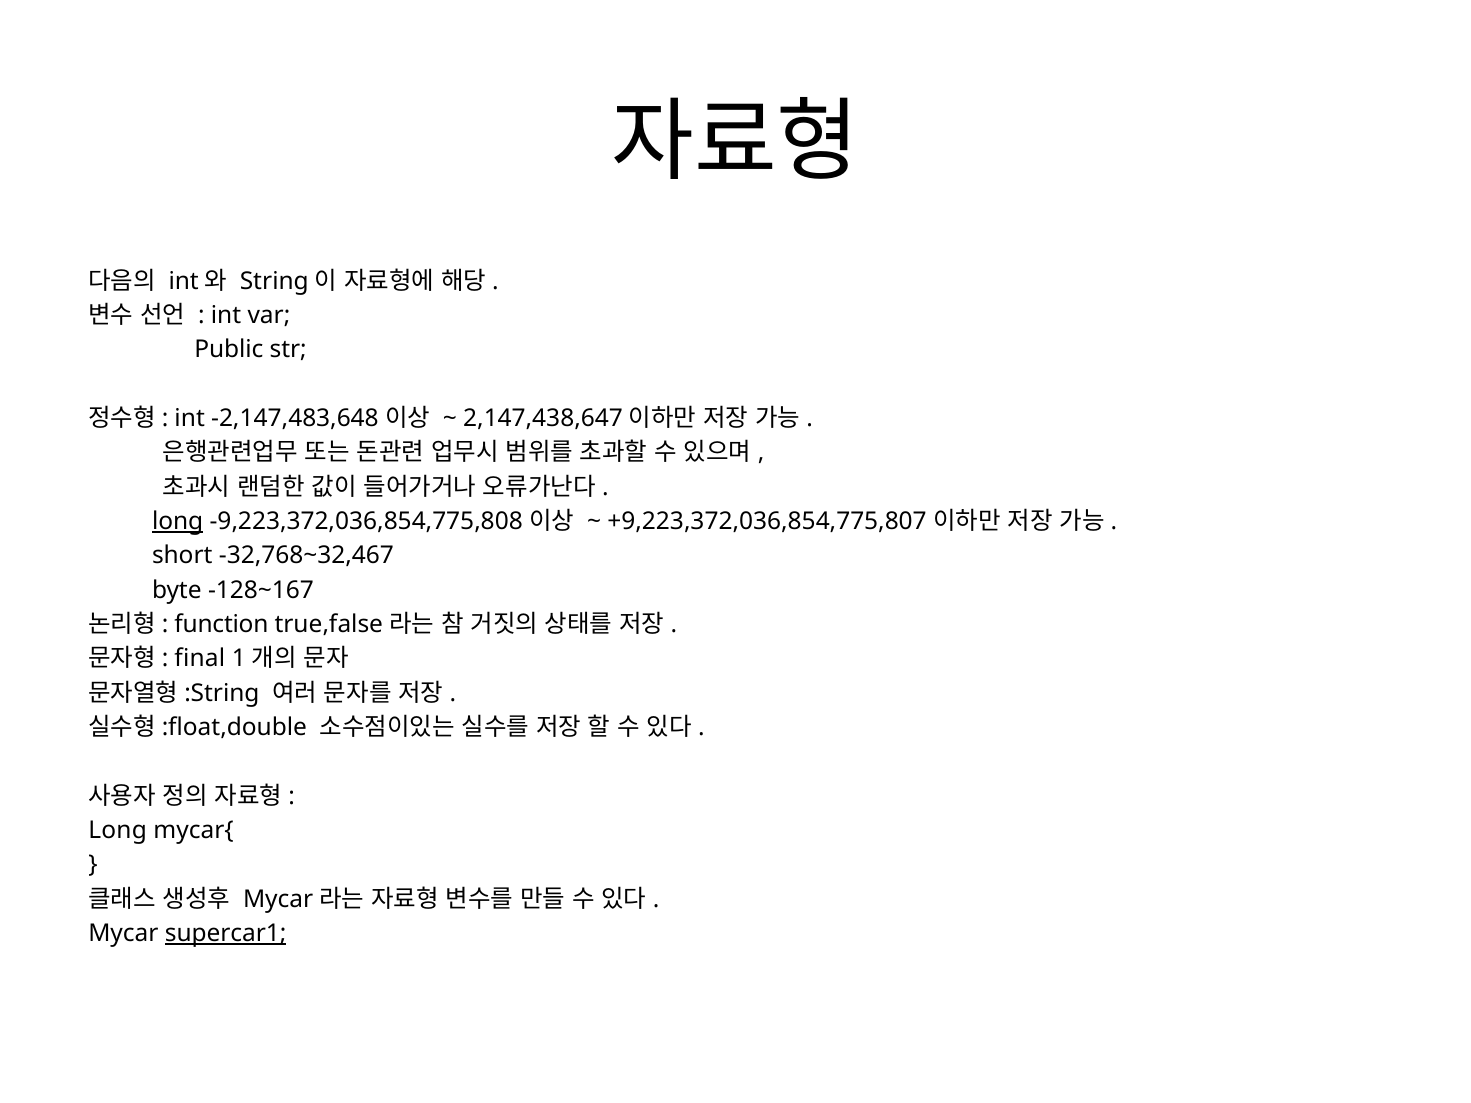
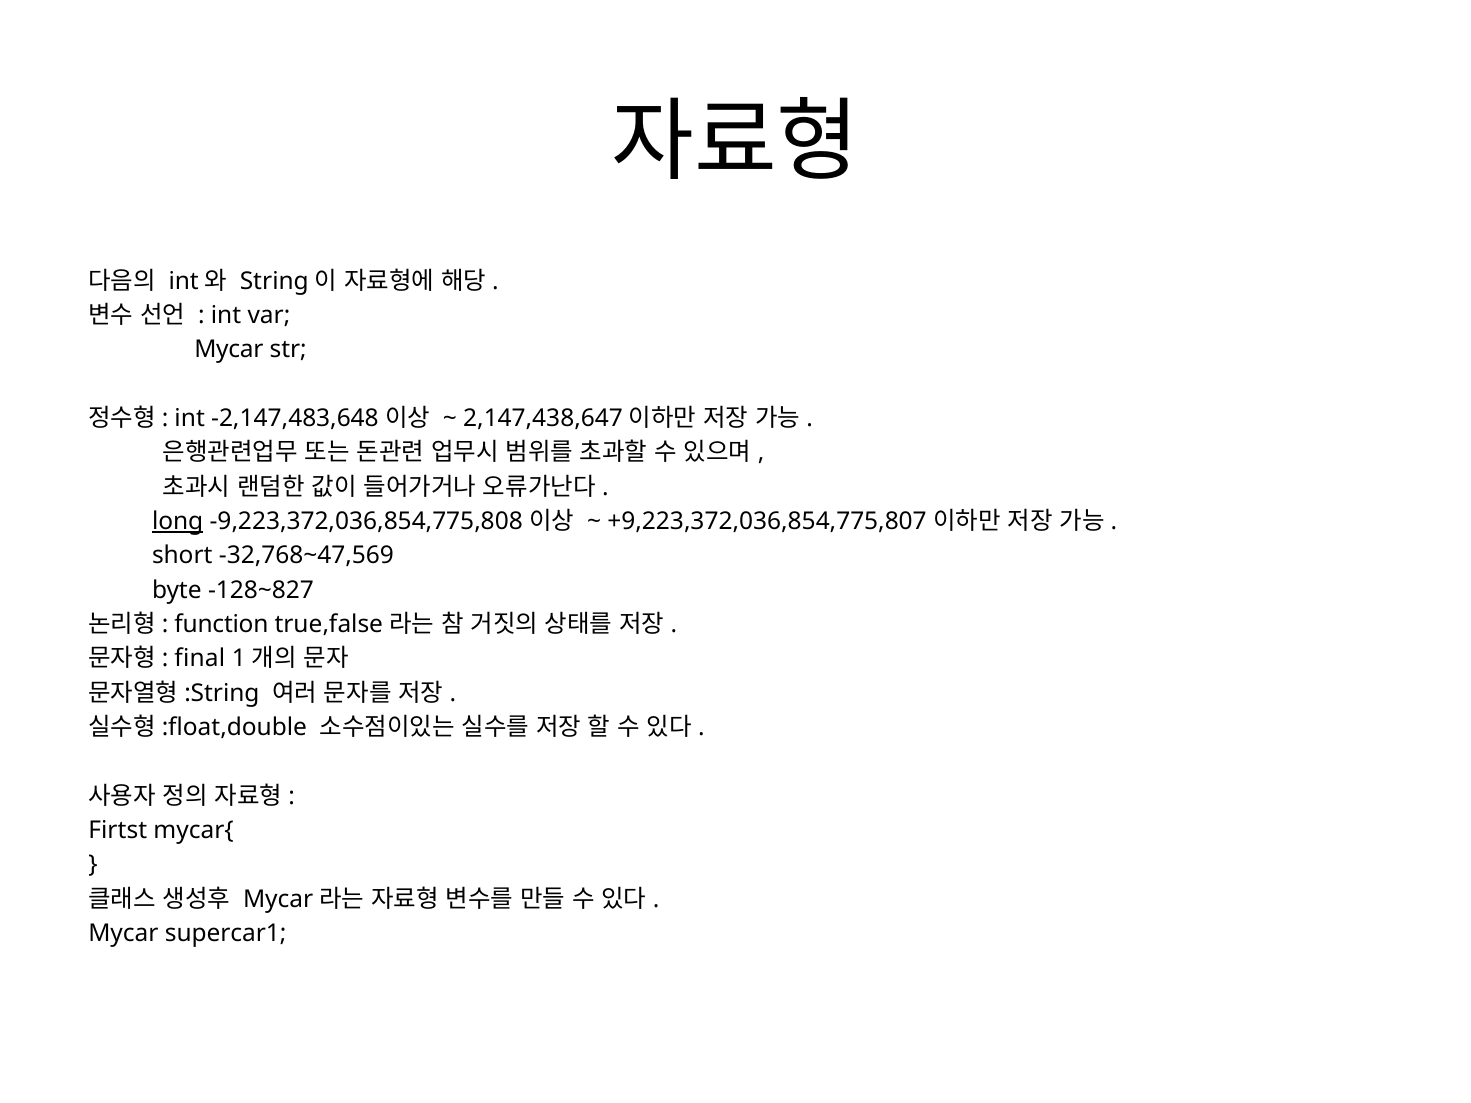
Public at (229, 350): Public -> Mycar
-32,768~32,467: -32,768~32,467 -> -32,768~47,569
-128~167: -128~167 -> -128~827
Long at (118, 831): Long -> Firtst
supercar1 underline: present -> none
